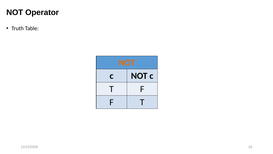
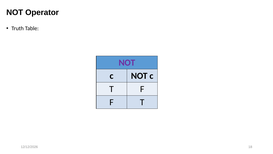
NOT at (127, 62) colour: orange -> purple
